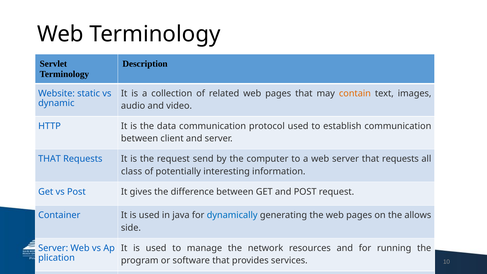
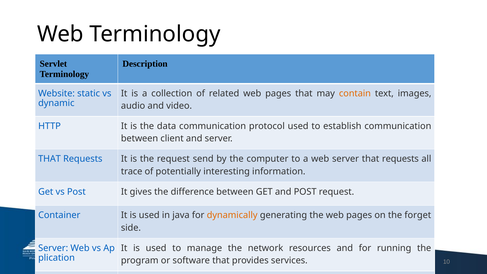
class: class -> trace
dynamically colour: blue -> orange
allows: allows -> forget
